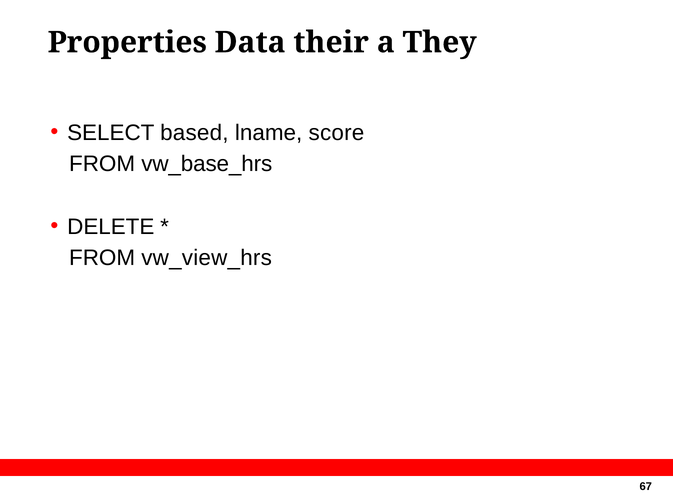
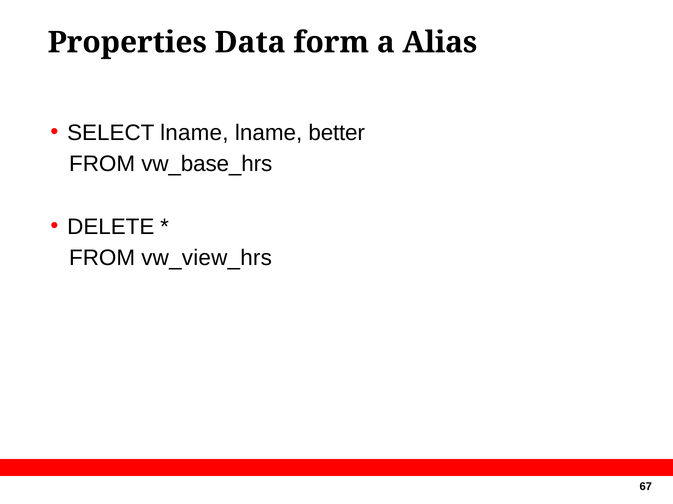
their: their -> form
They: They -> Alias
SELECT based: based -> lname
score: score -> better
